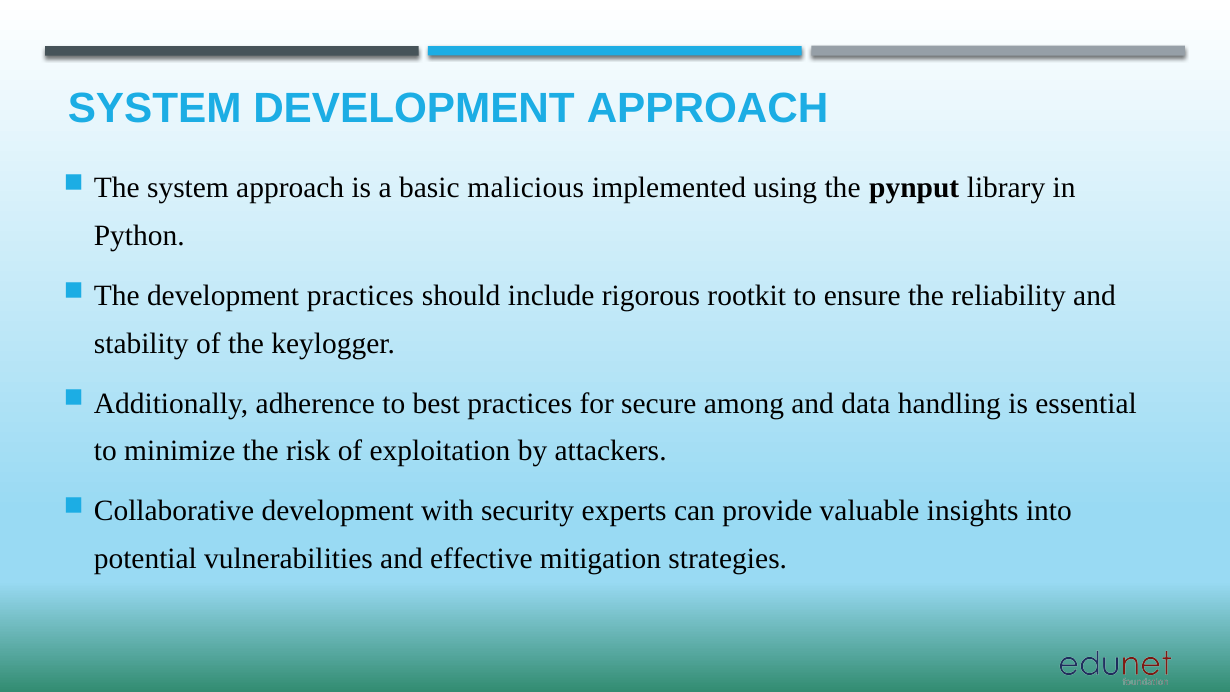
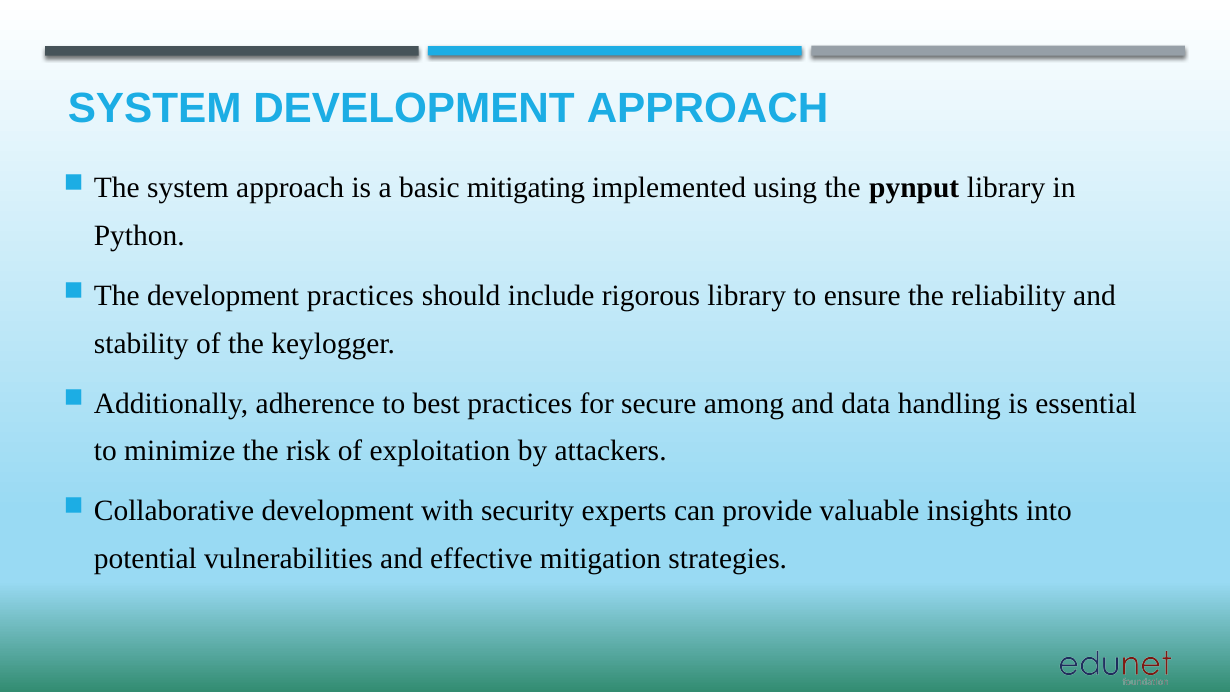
malicious: malicious -> mitigating
rigorous rootkit: rootkit -> library
